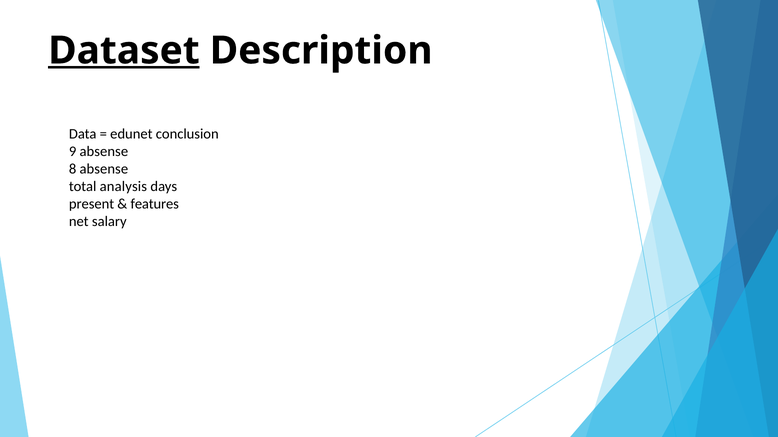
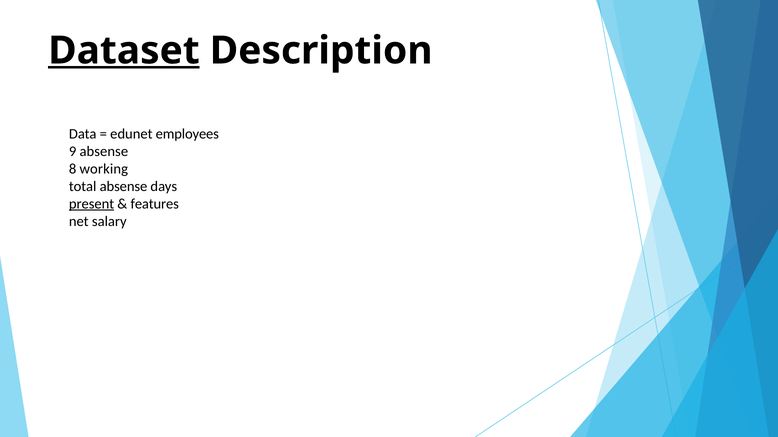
conclusion: conclusion -> employees
8 absense: absense -> working
total analysis: analysis -> absense
present underline: none -> present
